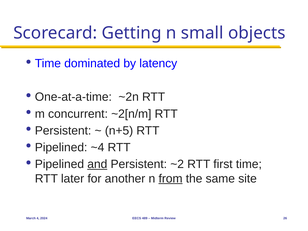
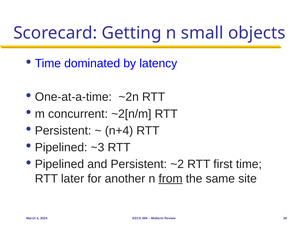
n+5: n+5 -> n+4
~4: ~4 -> ~3
and underline: present -> none
